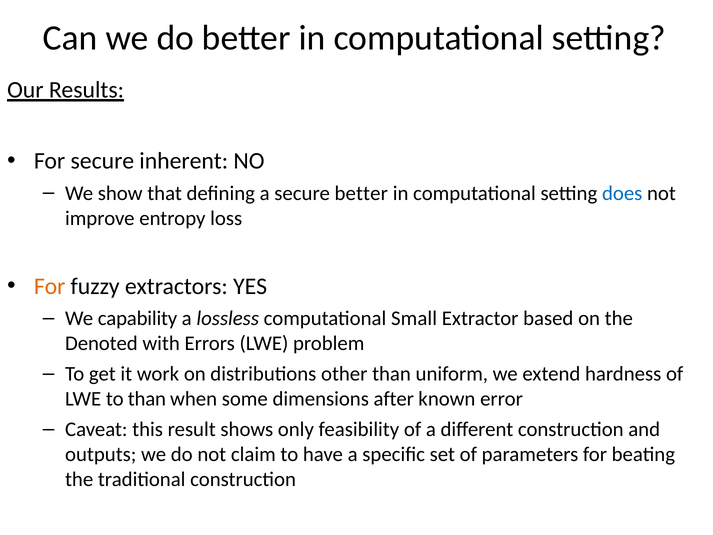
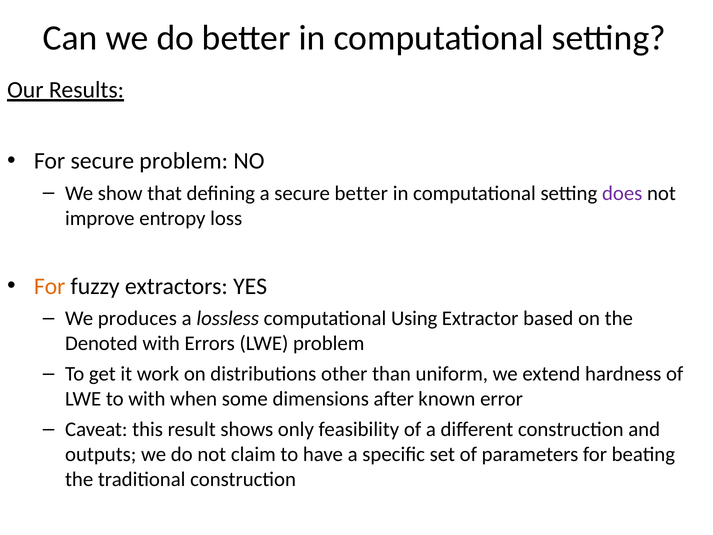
secure inherent: inherent -> problem
does colour: blue -> purple
capability: capability -> produces
Small: Small -> Using
to than: than -> with
